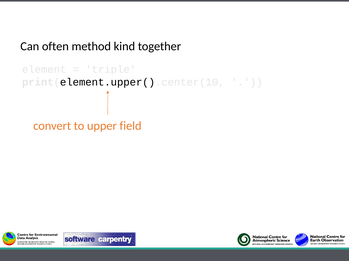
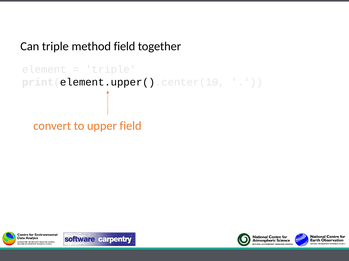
Can often: often -> triple
method kind: kind -> field
